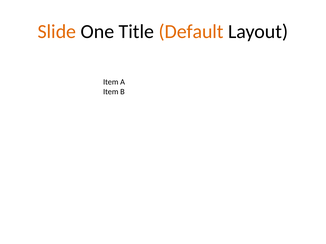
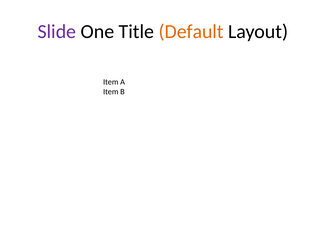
Slide colour: orange -> purple
